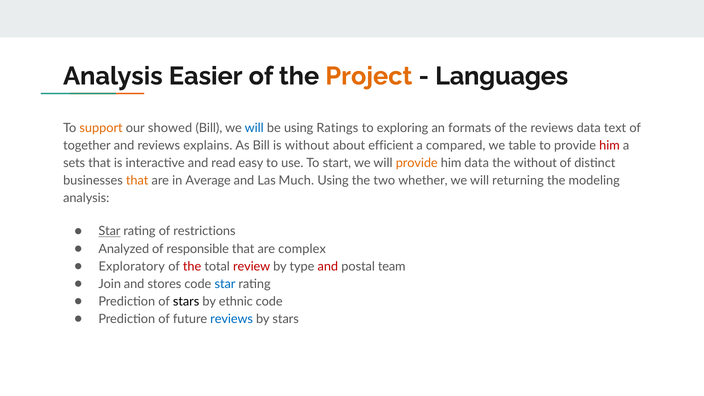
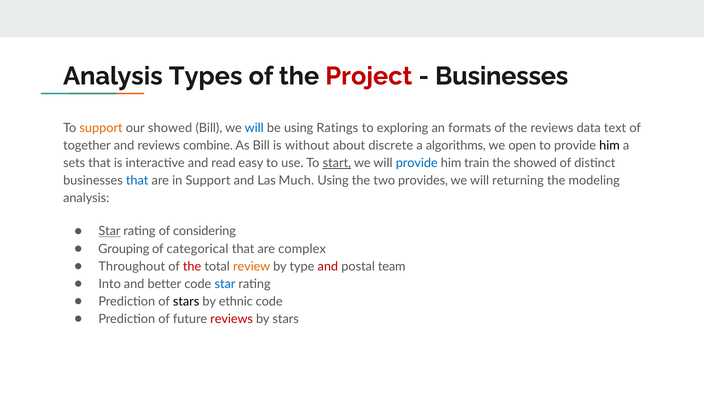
Easier: Easier -> Types
Project colour: orange -> red
Languages at (502, 76): Languages -> Businesses
explains: explains -> combine
efficient: efficient -> discrete
compared: compared -> algorithms
table: table -> open
him at (609, 145) colour: red -> black
start underline: none -> present
provide at (417, 163) colour: orange -> blue
him data: data -> train
the without: without -> showed
that at (137, 181) colour: orange -> blue
in Average: Average -> Support
whether: whether -> provides
restrictions: restrictions -> considering
Analyzed: Analyzed -> Grouping
responsible: responsible -> categorical
Exploratory: Exploratory -> Throughout
review colour: red -> orange
Join: Join -> Into
stores: stores -> better
reviews at (232, 319) colour: blue -> red
